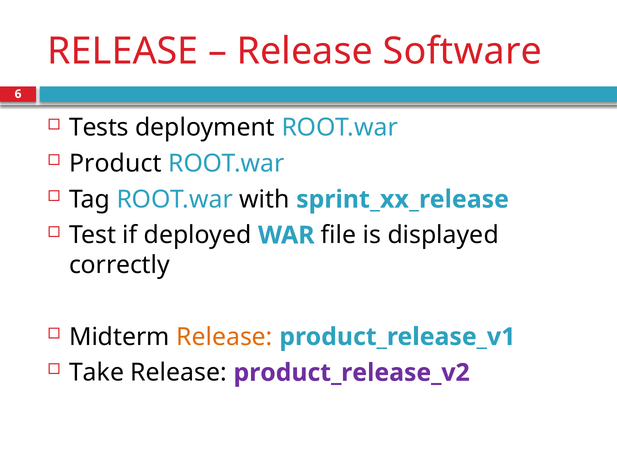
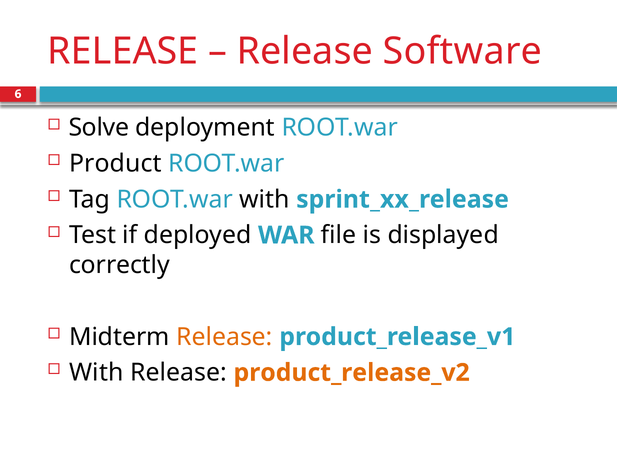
Tests: Tests -> Solve
Take at (97, 372): Take -> With
product_release_v2 colour: purple -> orange
